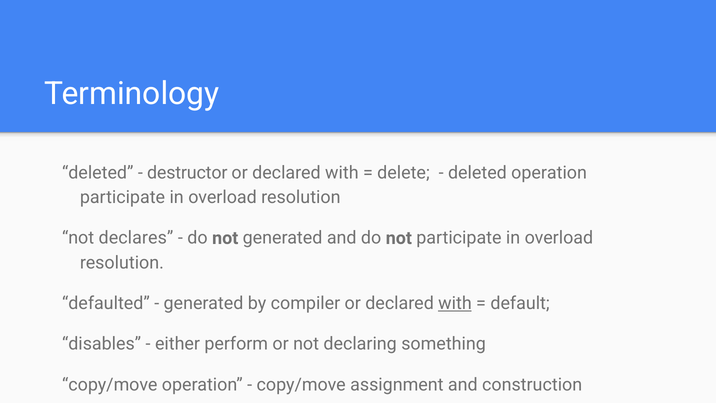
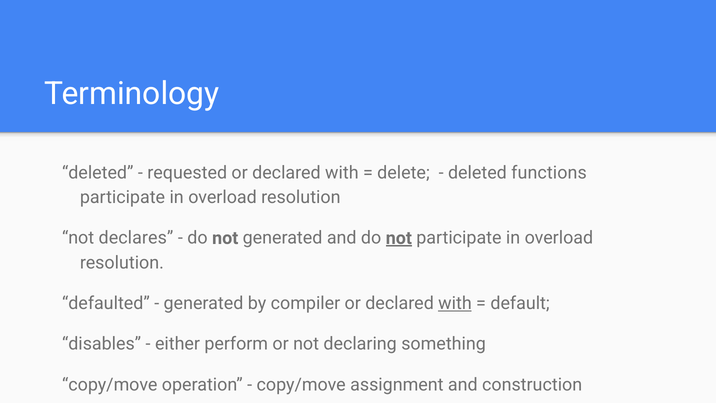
destructor: destructor -> requested
deleted operation: operation -> functions
not at (399, 238) underline: none -> present
